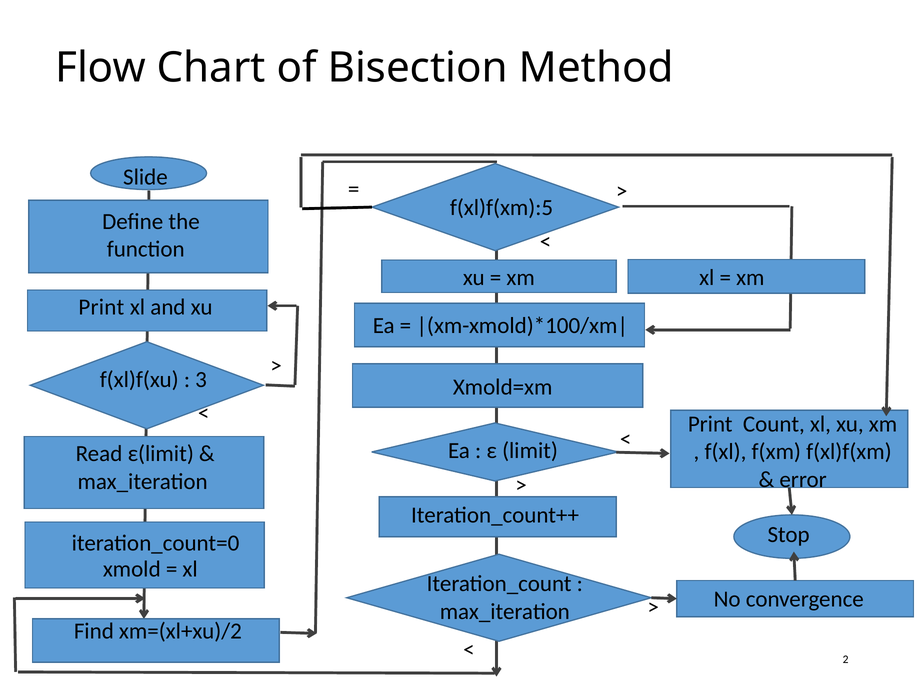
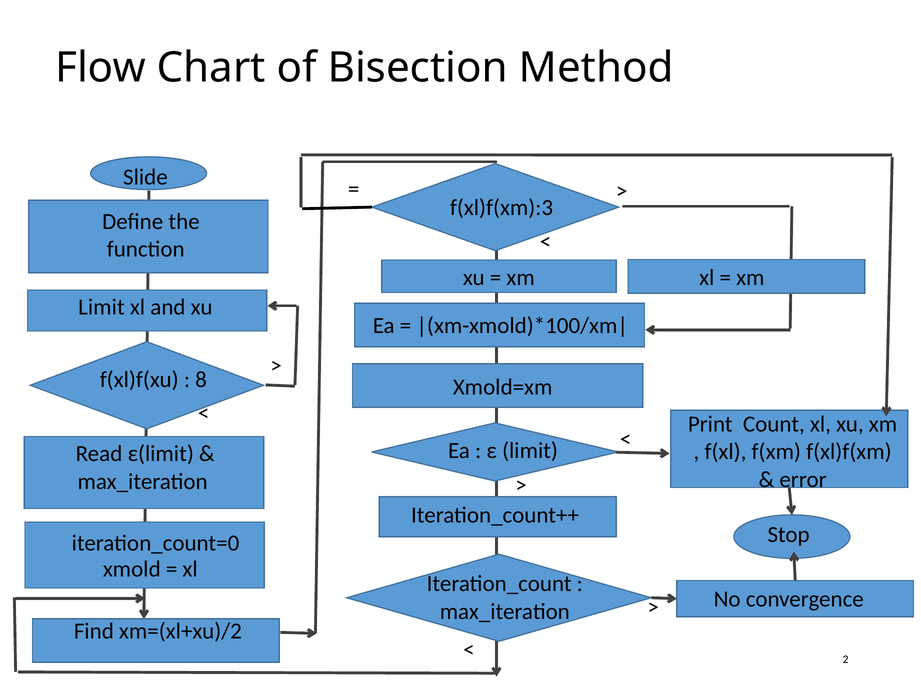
f(xl)f(xm):5: f(xl)f(xm):5 -> f(xl)f(xm):3
Print at (101, 307): Print -> Limit
3: 3 -> 8
